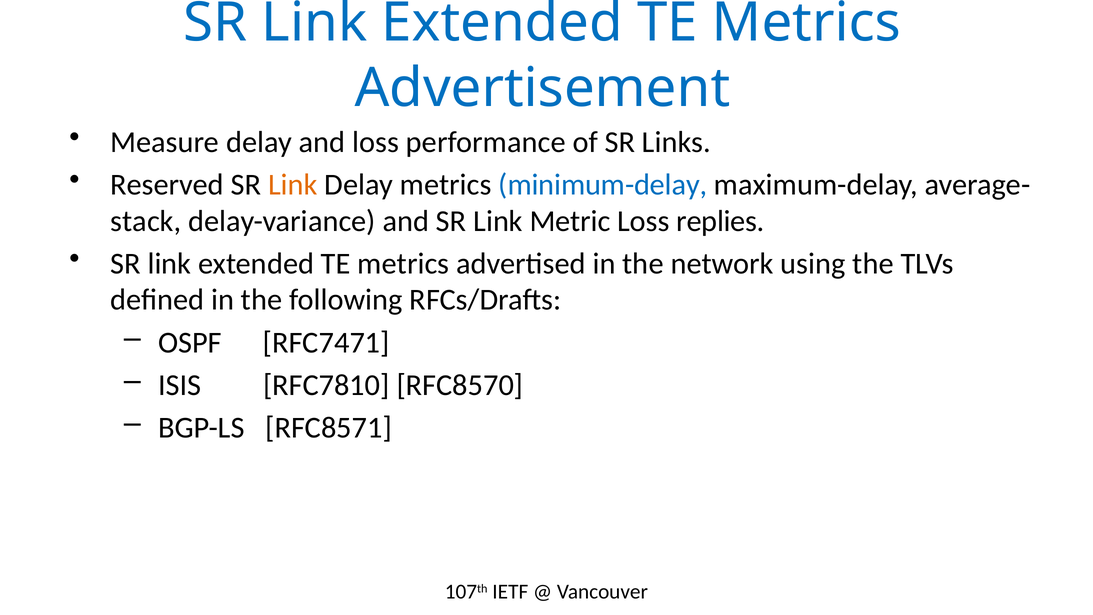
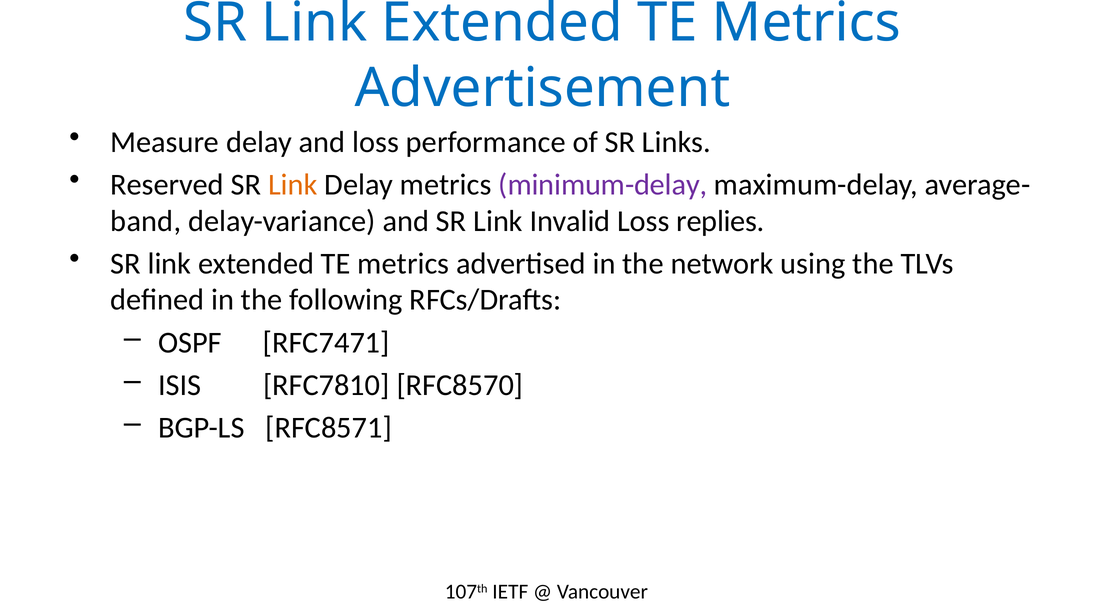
minimum-delay colour: blue -> purple
stack: stack -> band
Metric: Metric -> Invalid
